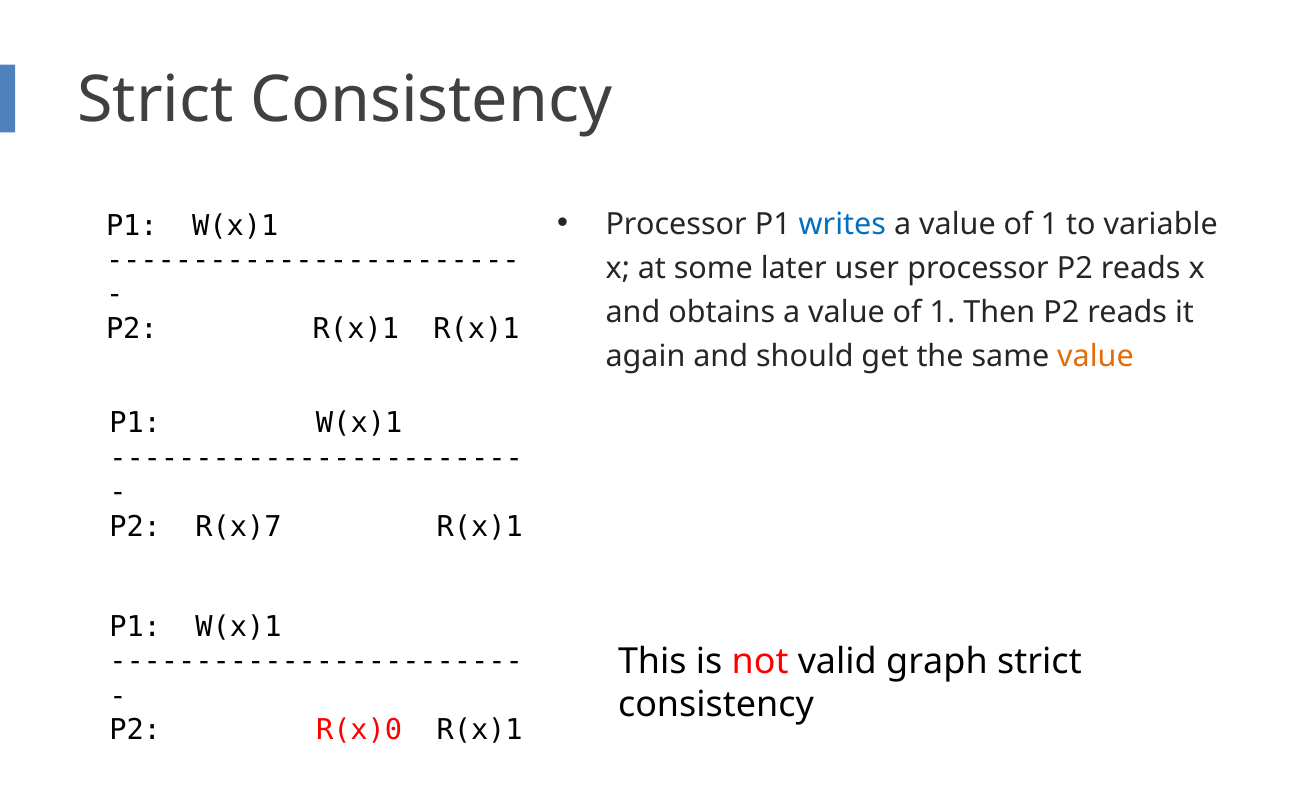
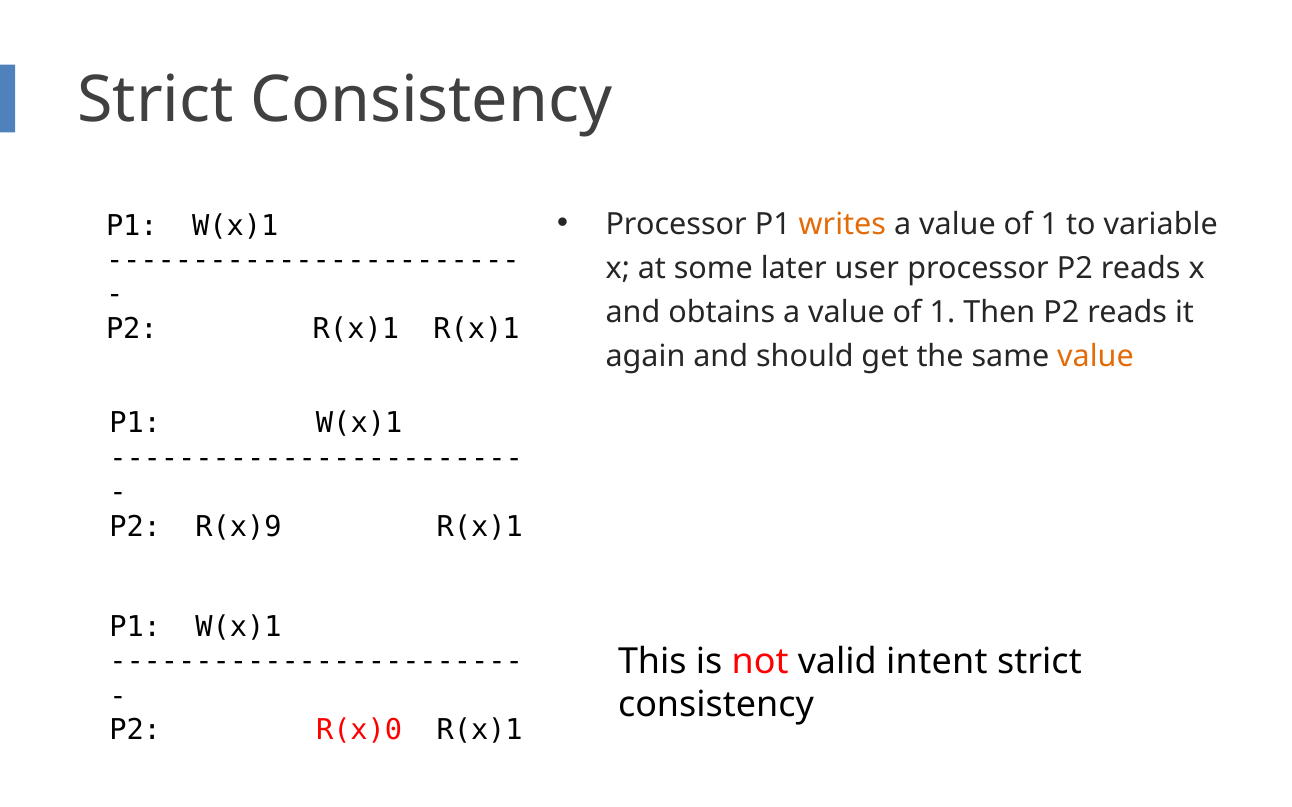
writes colour: blue -> orange
R(x)7: R(x)7 -> R(x)9
graph: graph -> intent
